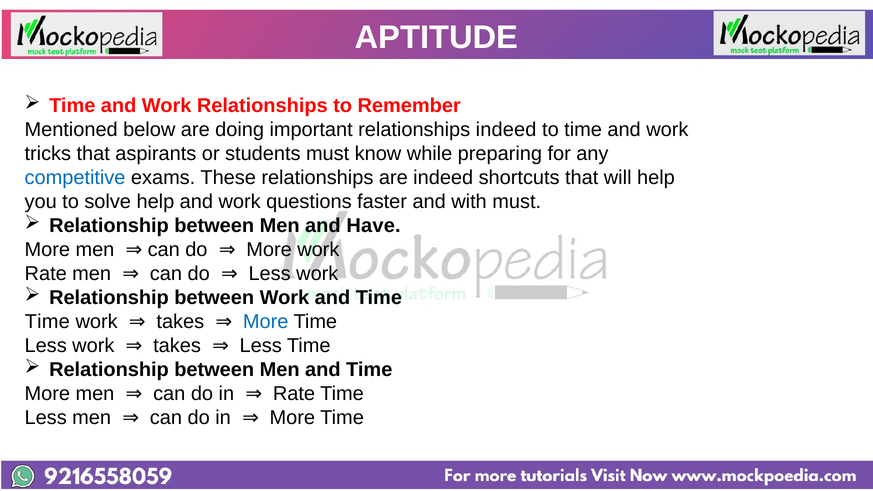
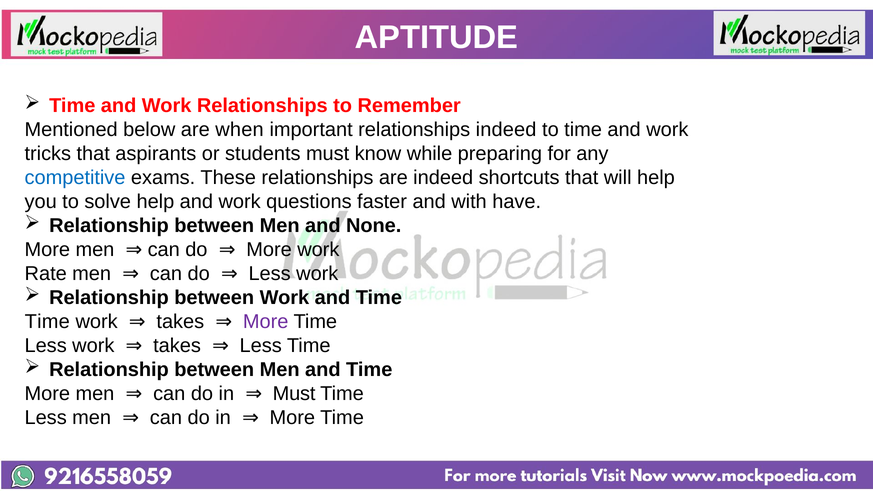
doing: doing -> when
with must: must -> have
Have: Have -> None
More at (266, 322) colour: blue -> purple
in Rate: Rate -> Must
